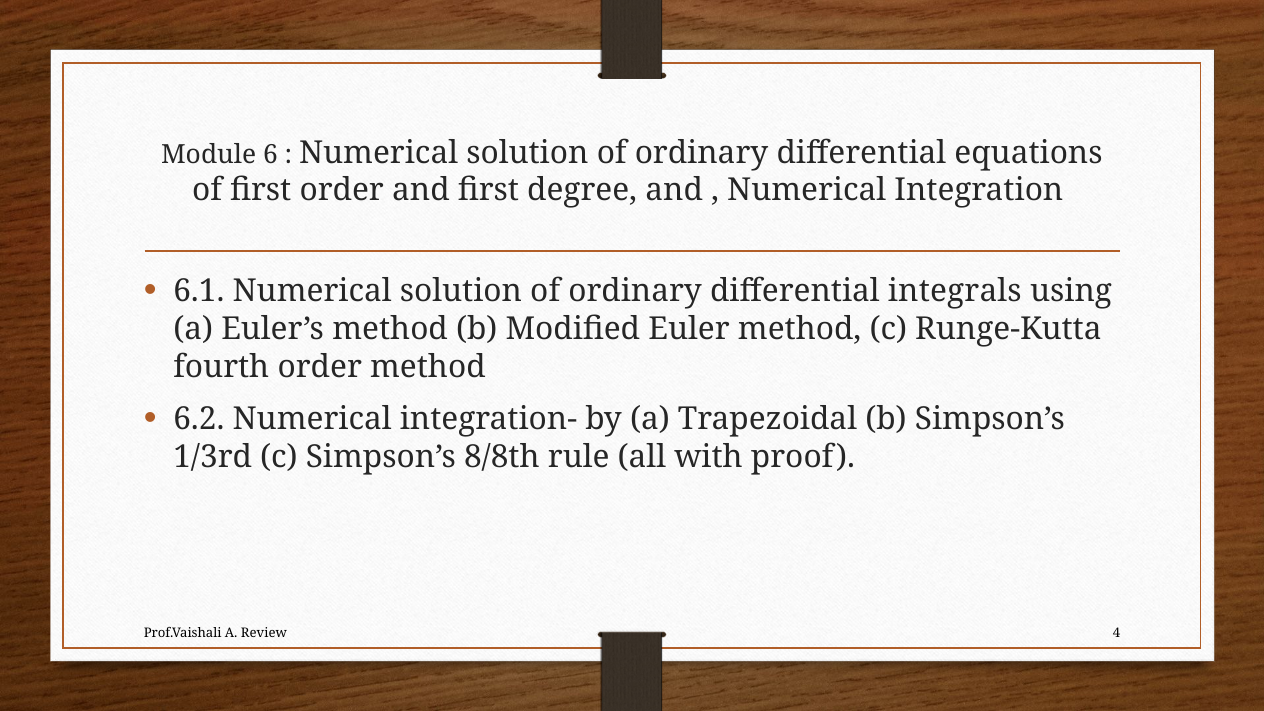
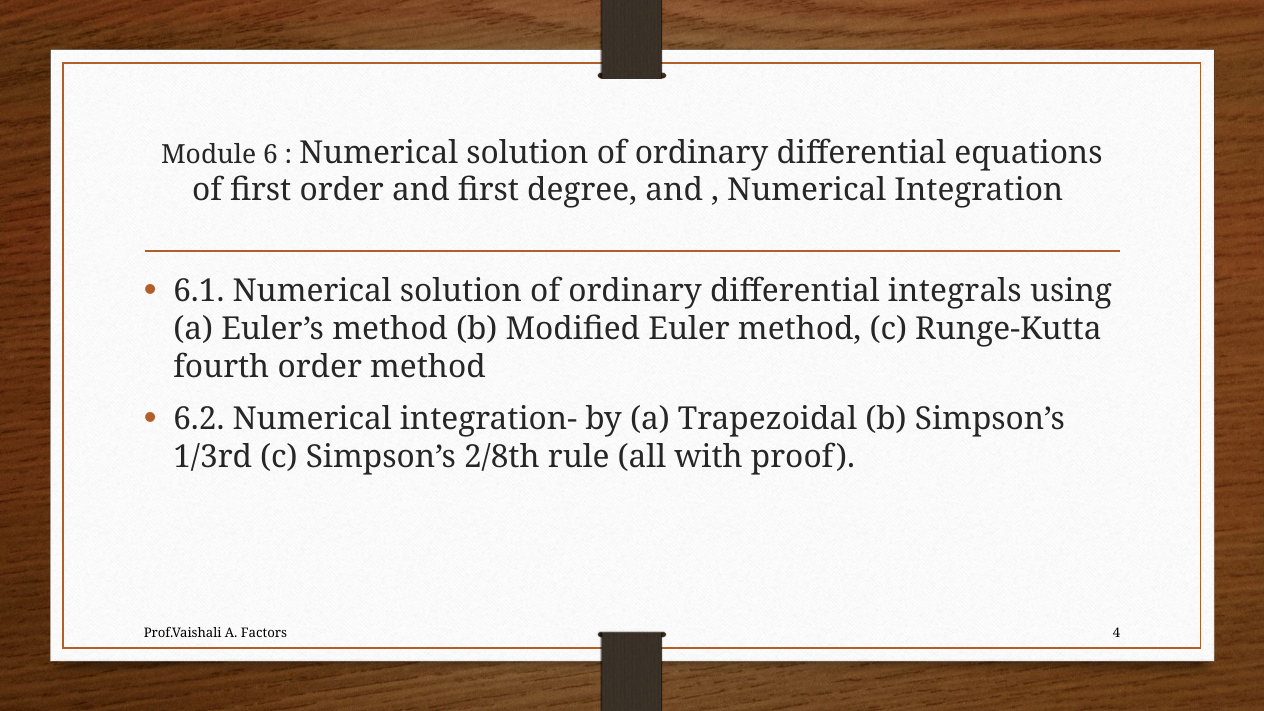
8/8th: 8/8th -> 2/8th
Review: Review -> Factors
